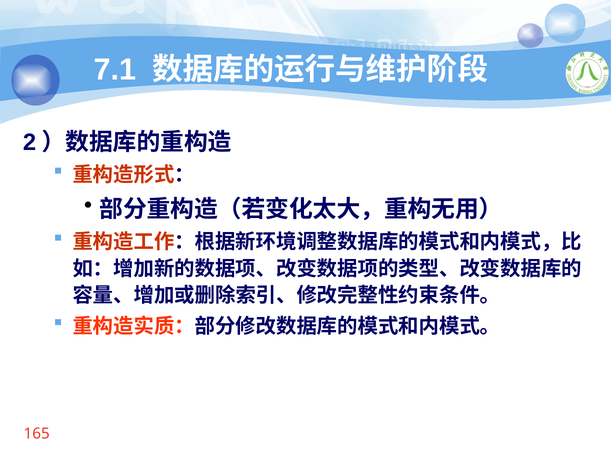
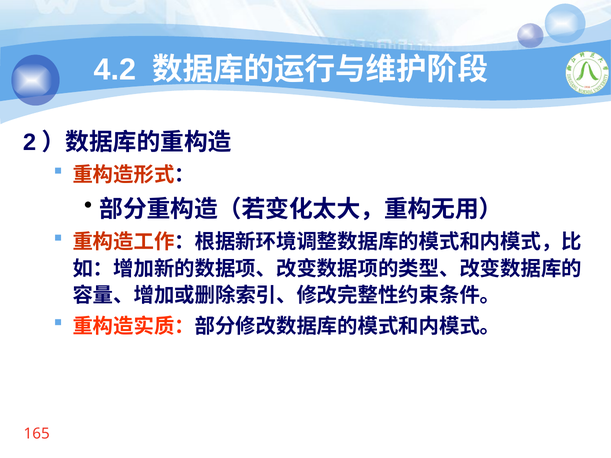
7.1: 7.1 -> 4.2
